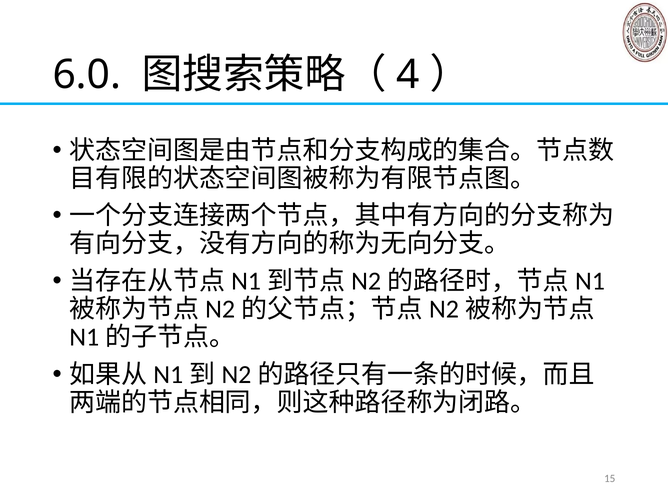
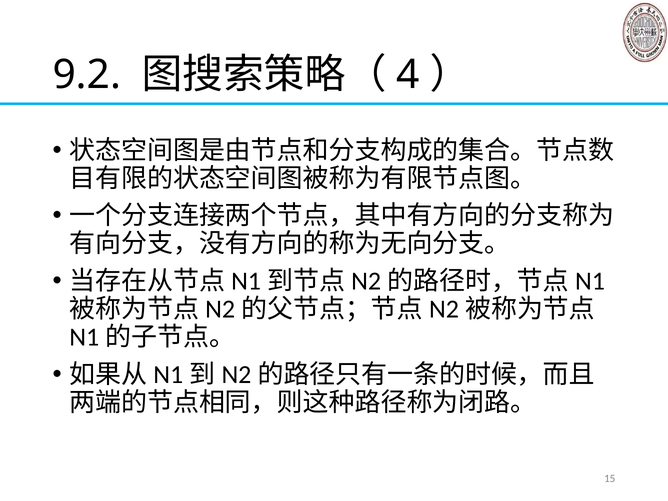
6.0: 6.0 -> 9.2
